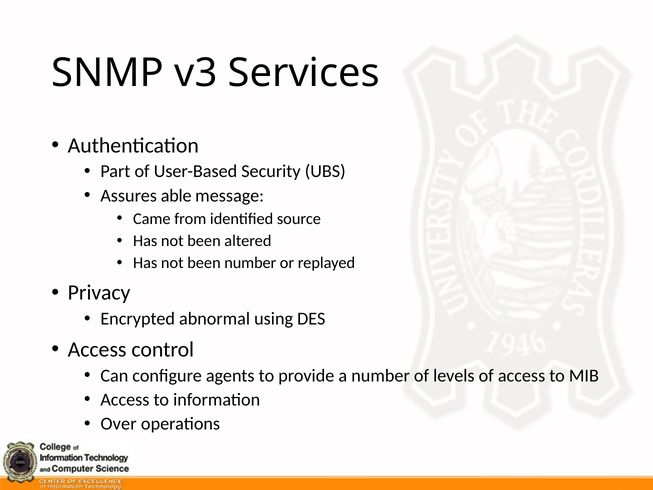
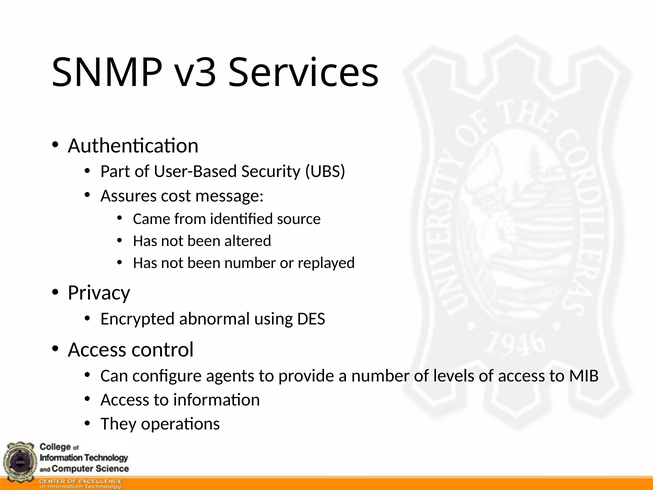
able: able -> cost
Over: Over -> They
